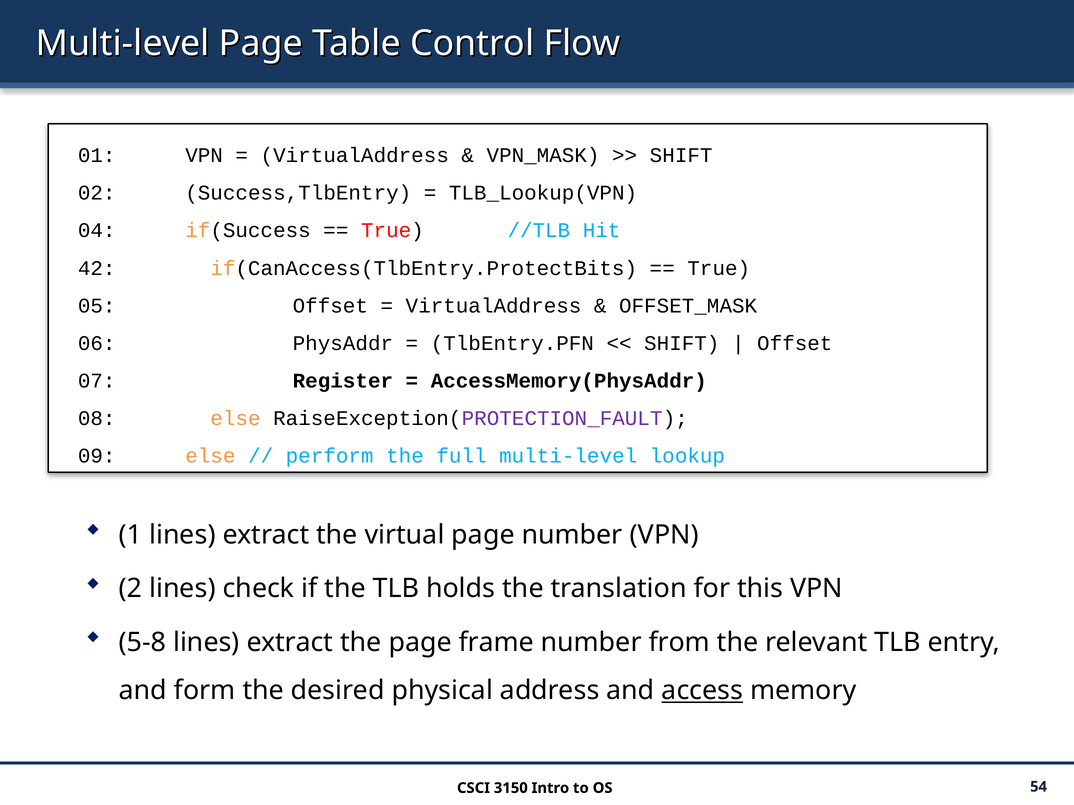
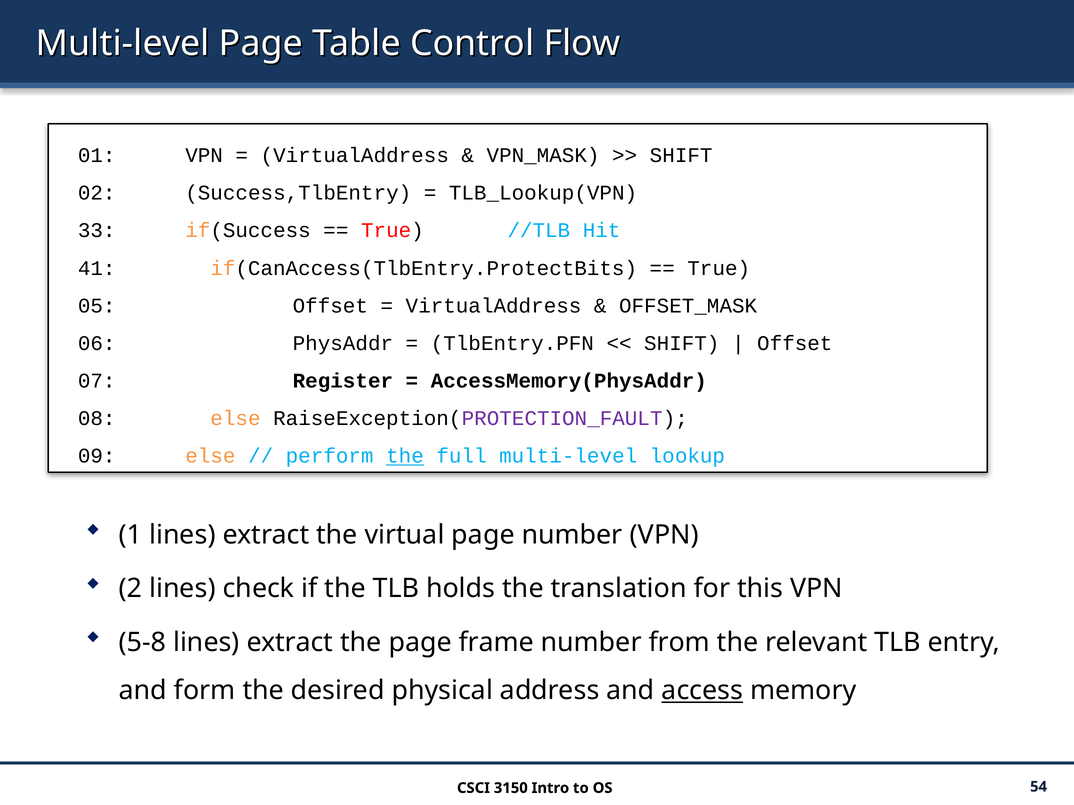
04: 04 -> 33
42: 42 -> 41
the at (405, 456) underline: none -> present
